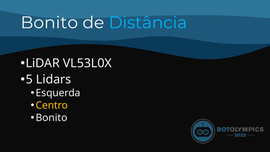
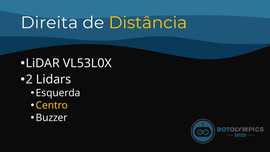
Bonito at (49, 23): Bonito -> Direita
Distância colour: light blue -> yellow
5: 5 -> 2
Bonito at (52, 118): Bonito -> Buzzer
